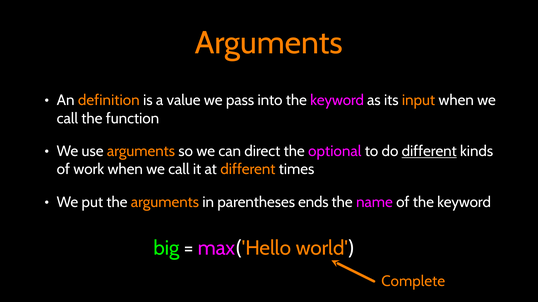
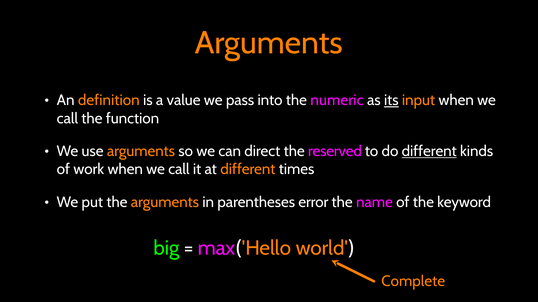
into the keyword: keyword -> numeric
its underline: none -> present
optional: optional -> reserved
ends: ends -> error
